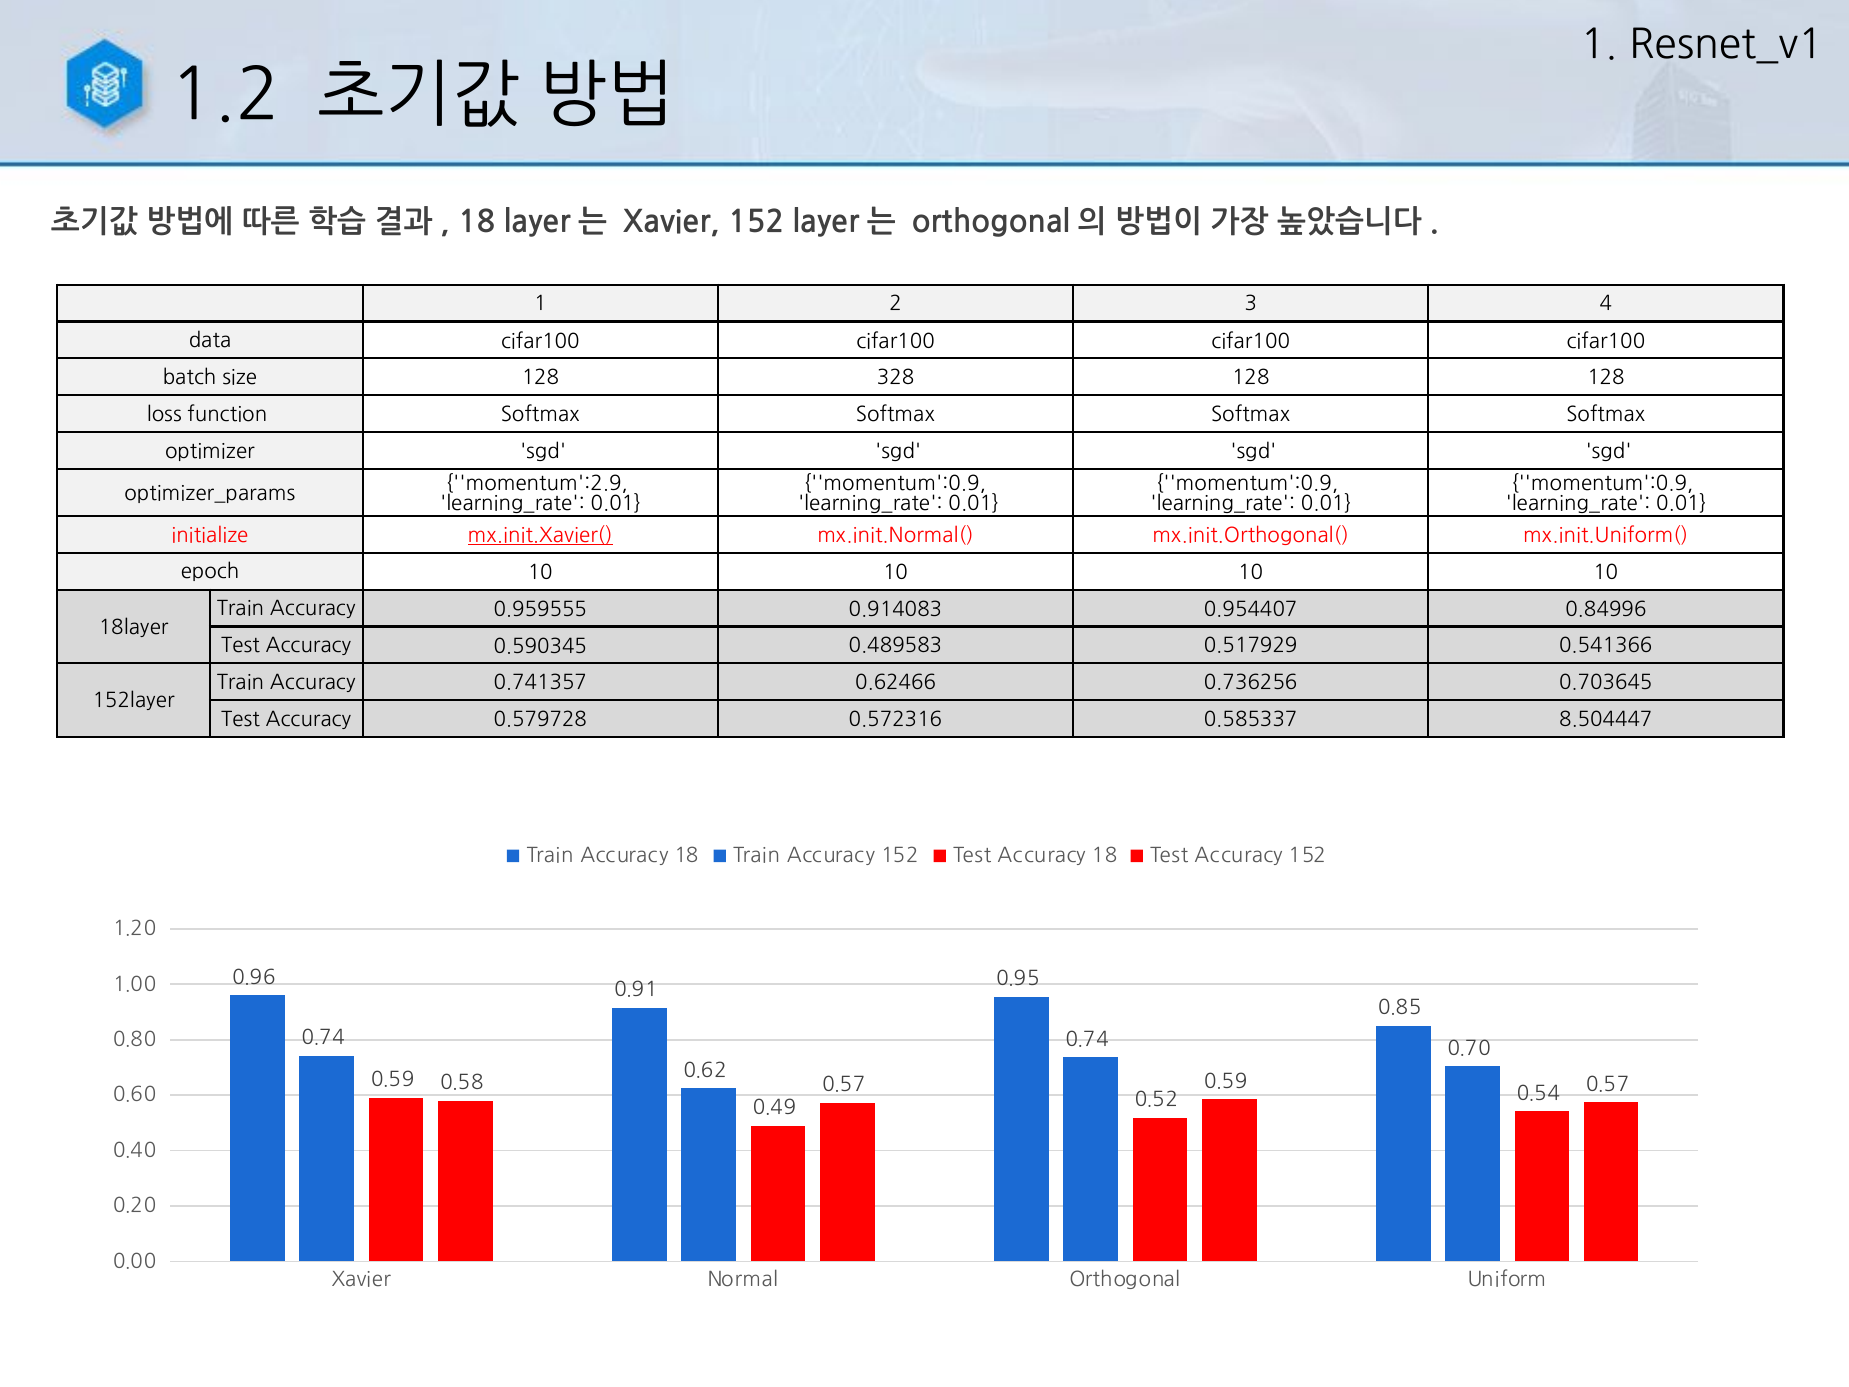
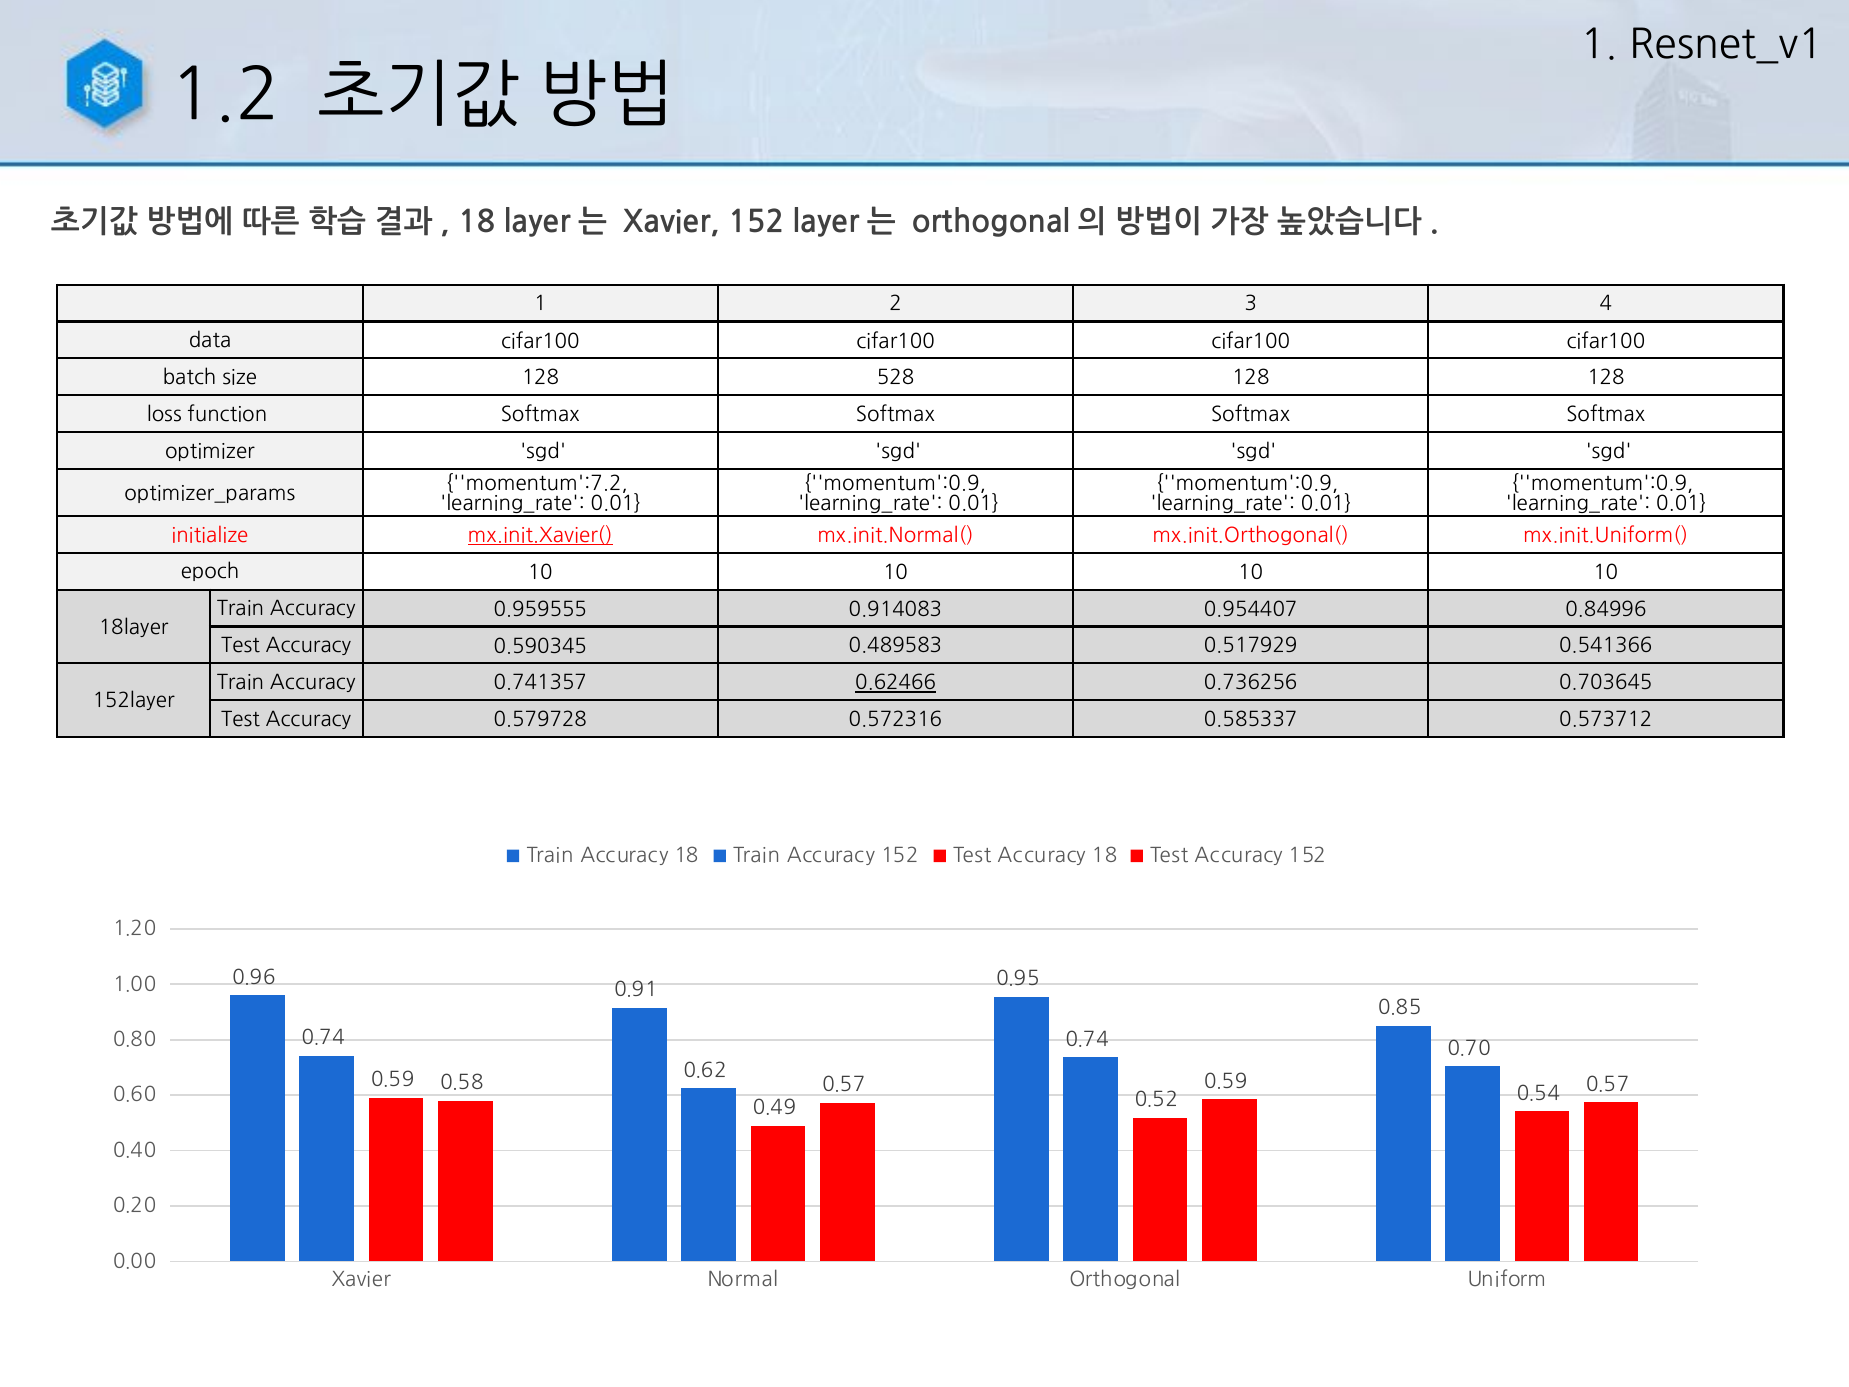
328: 328 -> 528
momentum':2.9: momentum':2.9 -> momentum':7.2
0.62466 underline: none -> present
8.504447: 8.504447 -> 0.573712
